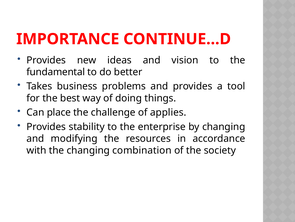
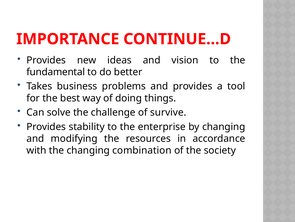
place: place -> solve
applies: applies -> survive
